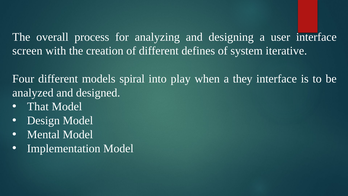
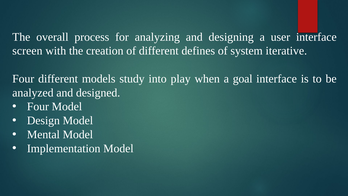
spiral: spiral -> study
they: they -> goal
That at (38, 107): That -> Four
